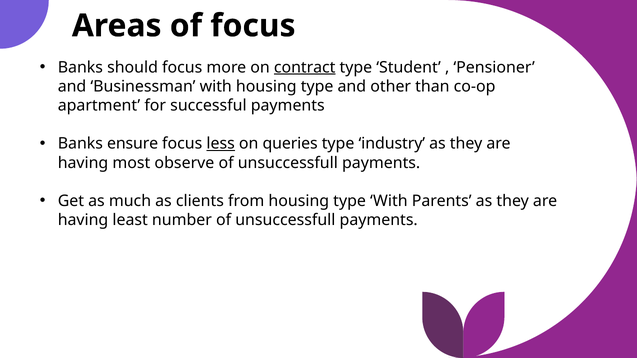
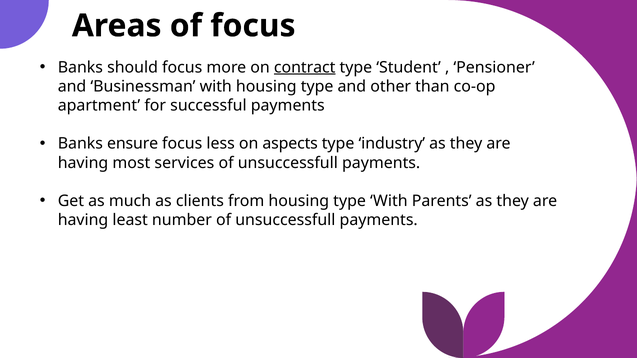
less underline: present -> none
queries: queries -> aspects
observe: observe -> services
